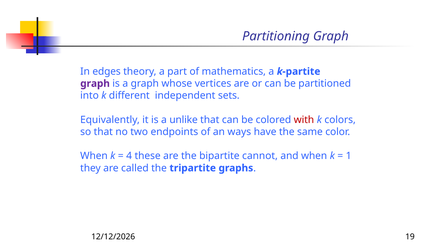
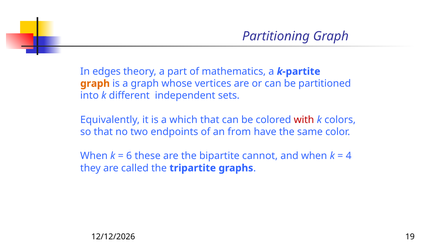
graph at (95, 84) colour: purple -> orange
unlike: unlike -> which
ways: ways -> from
4: 4 -> 6
1: 1 -> 4
